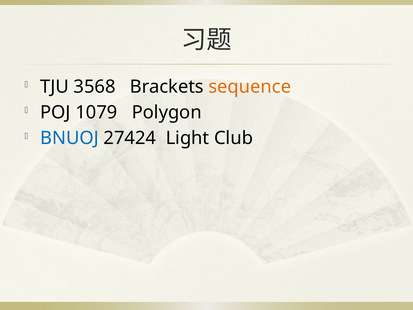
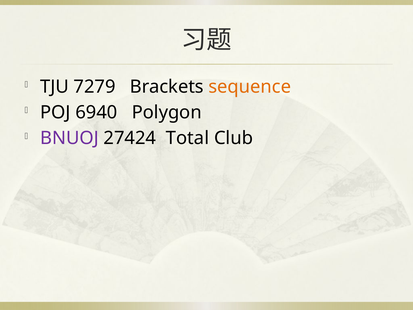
3568: 3568 -> 7279
1079: 1079 -> 6940
BNUOJ colour: blue -> purple
Light: Light -> Total
